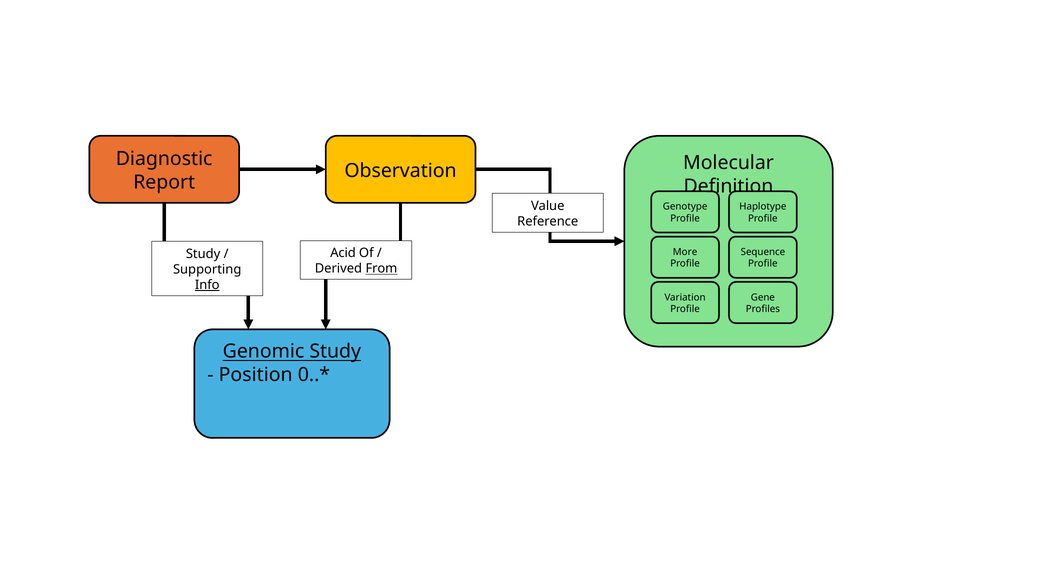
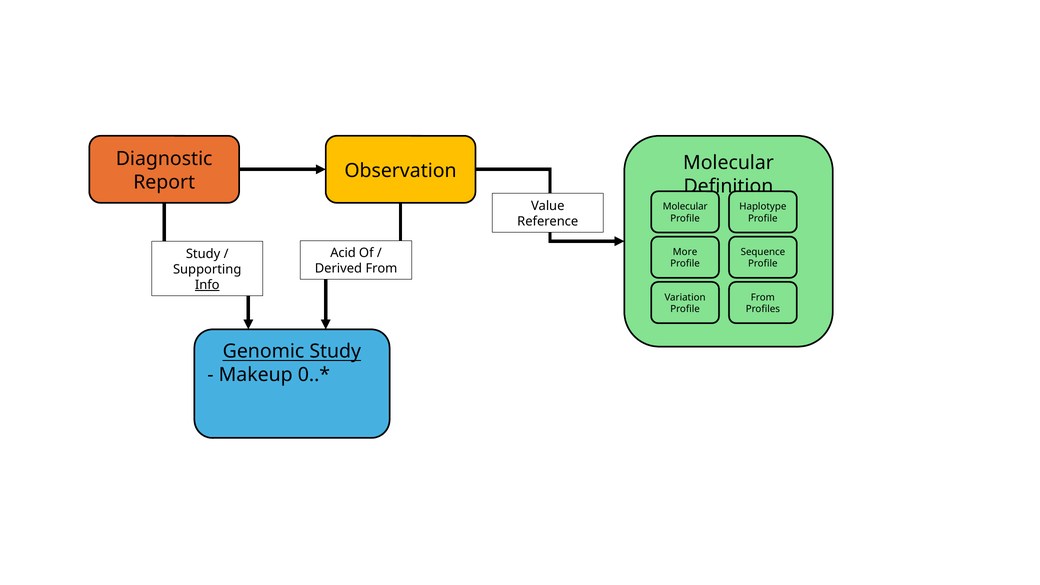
Genotype at (685, 207): Genotype -> Molecular
From at (381, 269) underline: present -> none
Gene at (763, 297): Gene -> From
Position: Position -> Makeup
